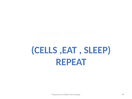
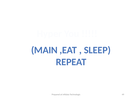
CELLS: CELLS -> MAIN
